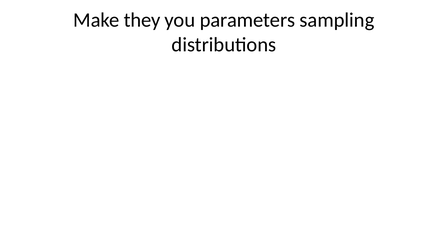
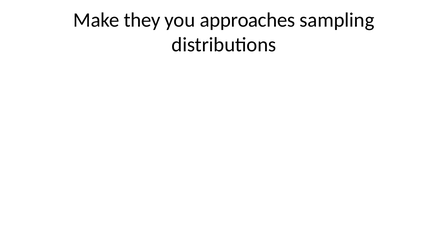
parameters: parameters -> approaches
